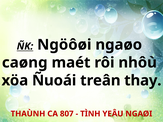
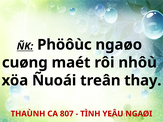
Ngöôøi: Ngöôøi -> Phöôùc
caøng: caøng -> cuøng
